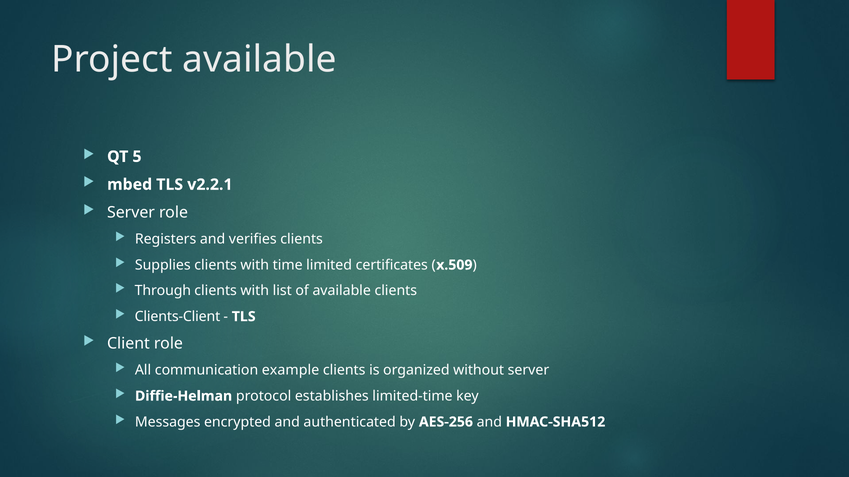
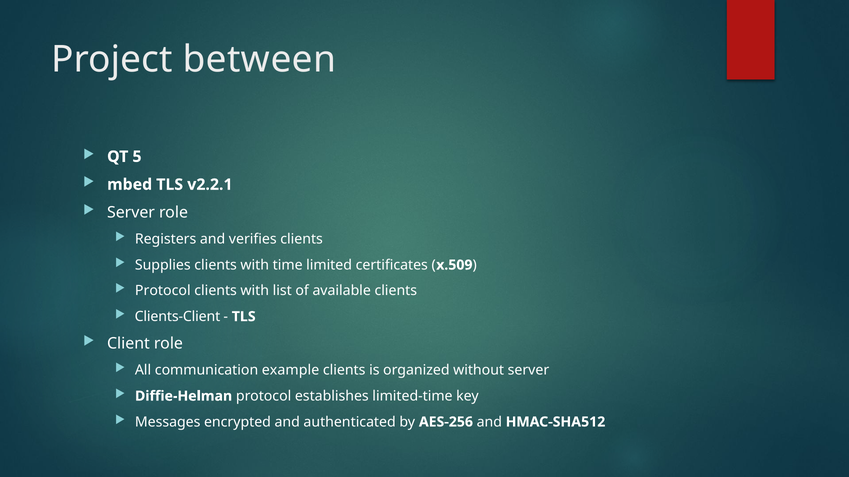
Project available: available -> between
Through at (163, 291): Through -> Protocol
